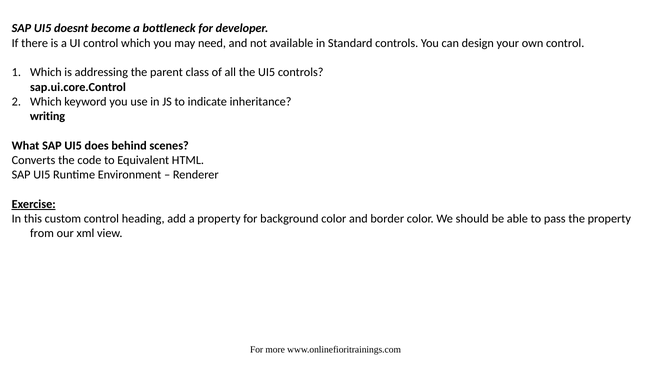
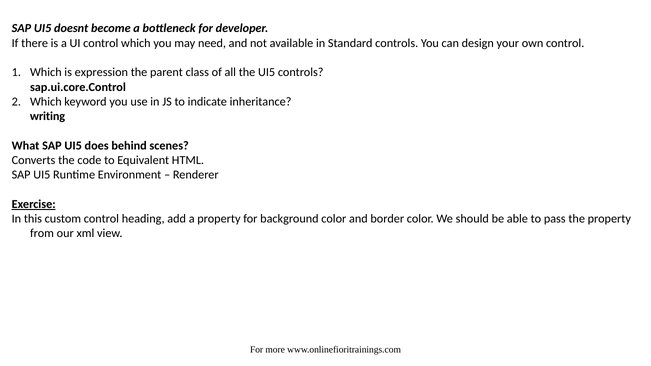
addressing: addressing -> expression
